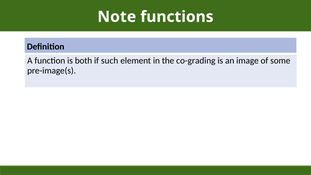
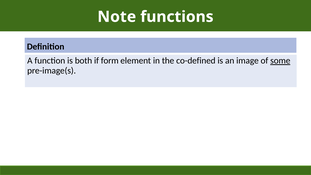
such: such -> form
co-grading: co-grading -> co-defined
some underline: none -> present
